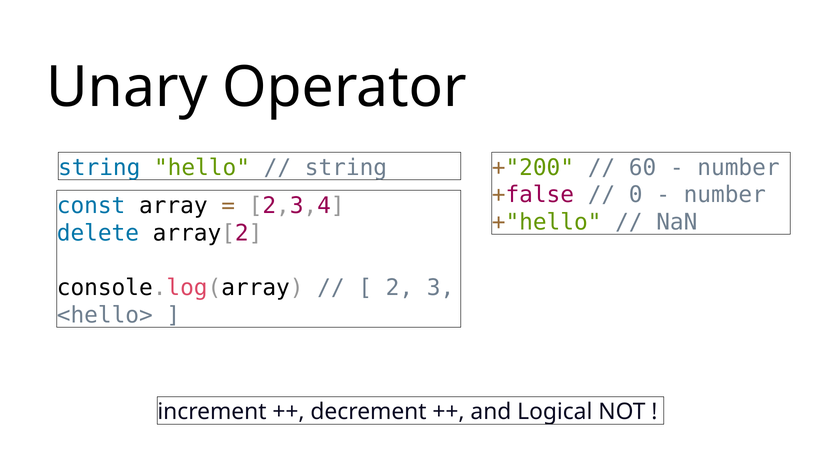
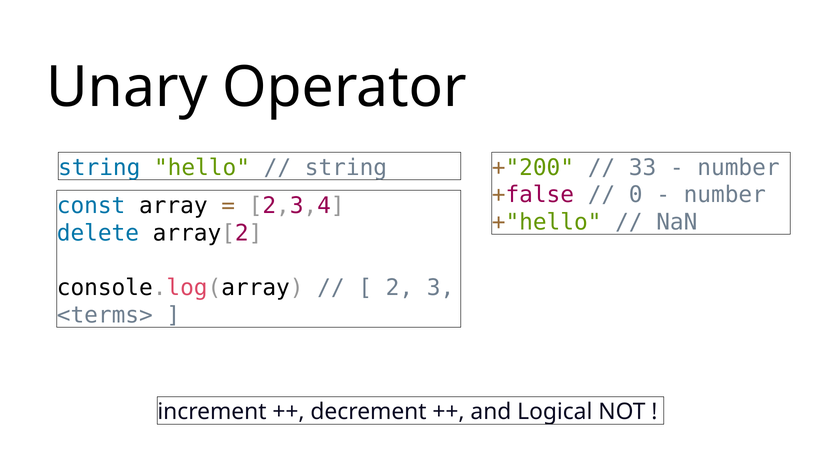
60: 60 -> 33
<hello>: <hello> -> <terms>
